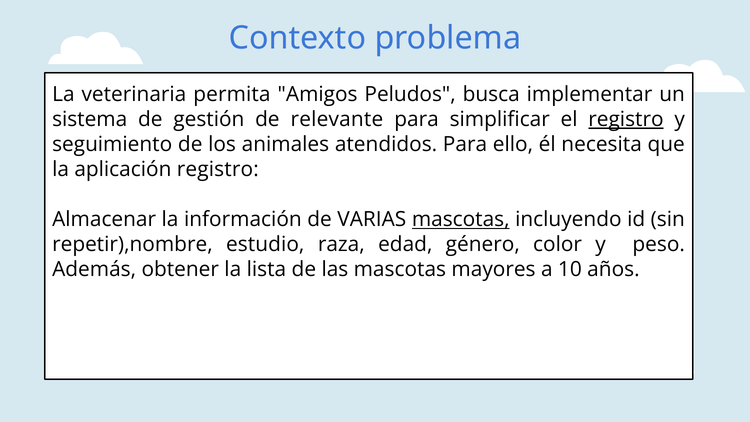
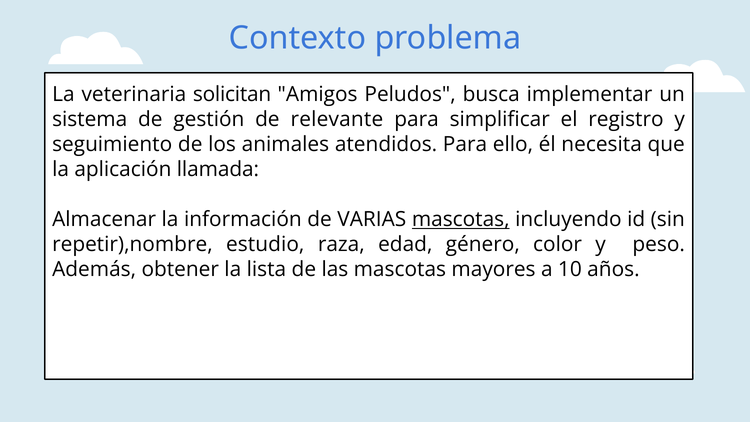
permita: permita -> solicitan
registro at (626, 119) underline: present -> none
aplicación registro: registro -> llamada
